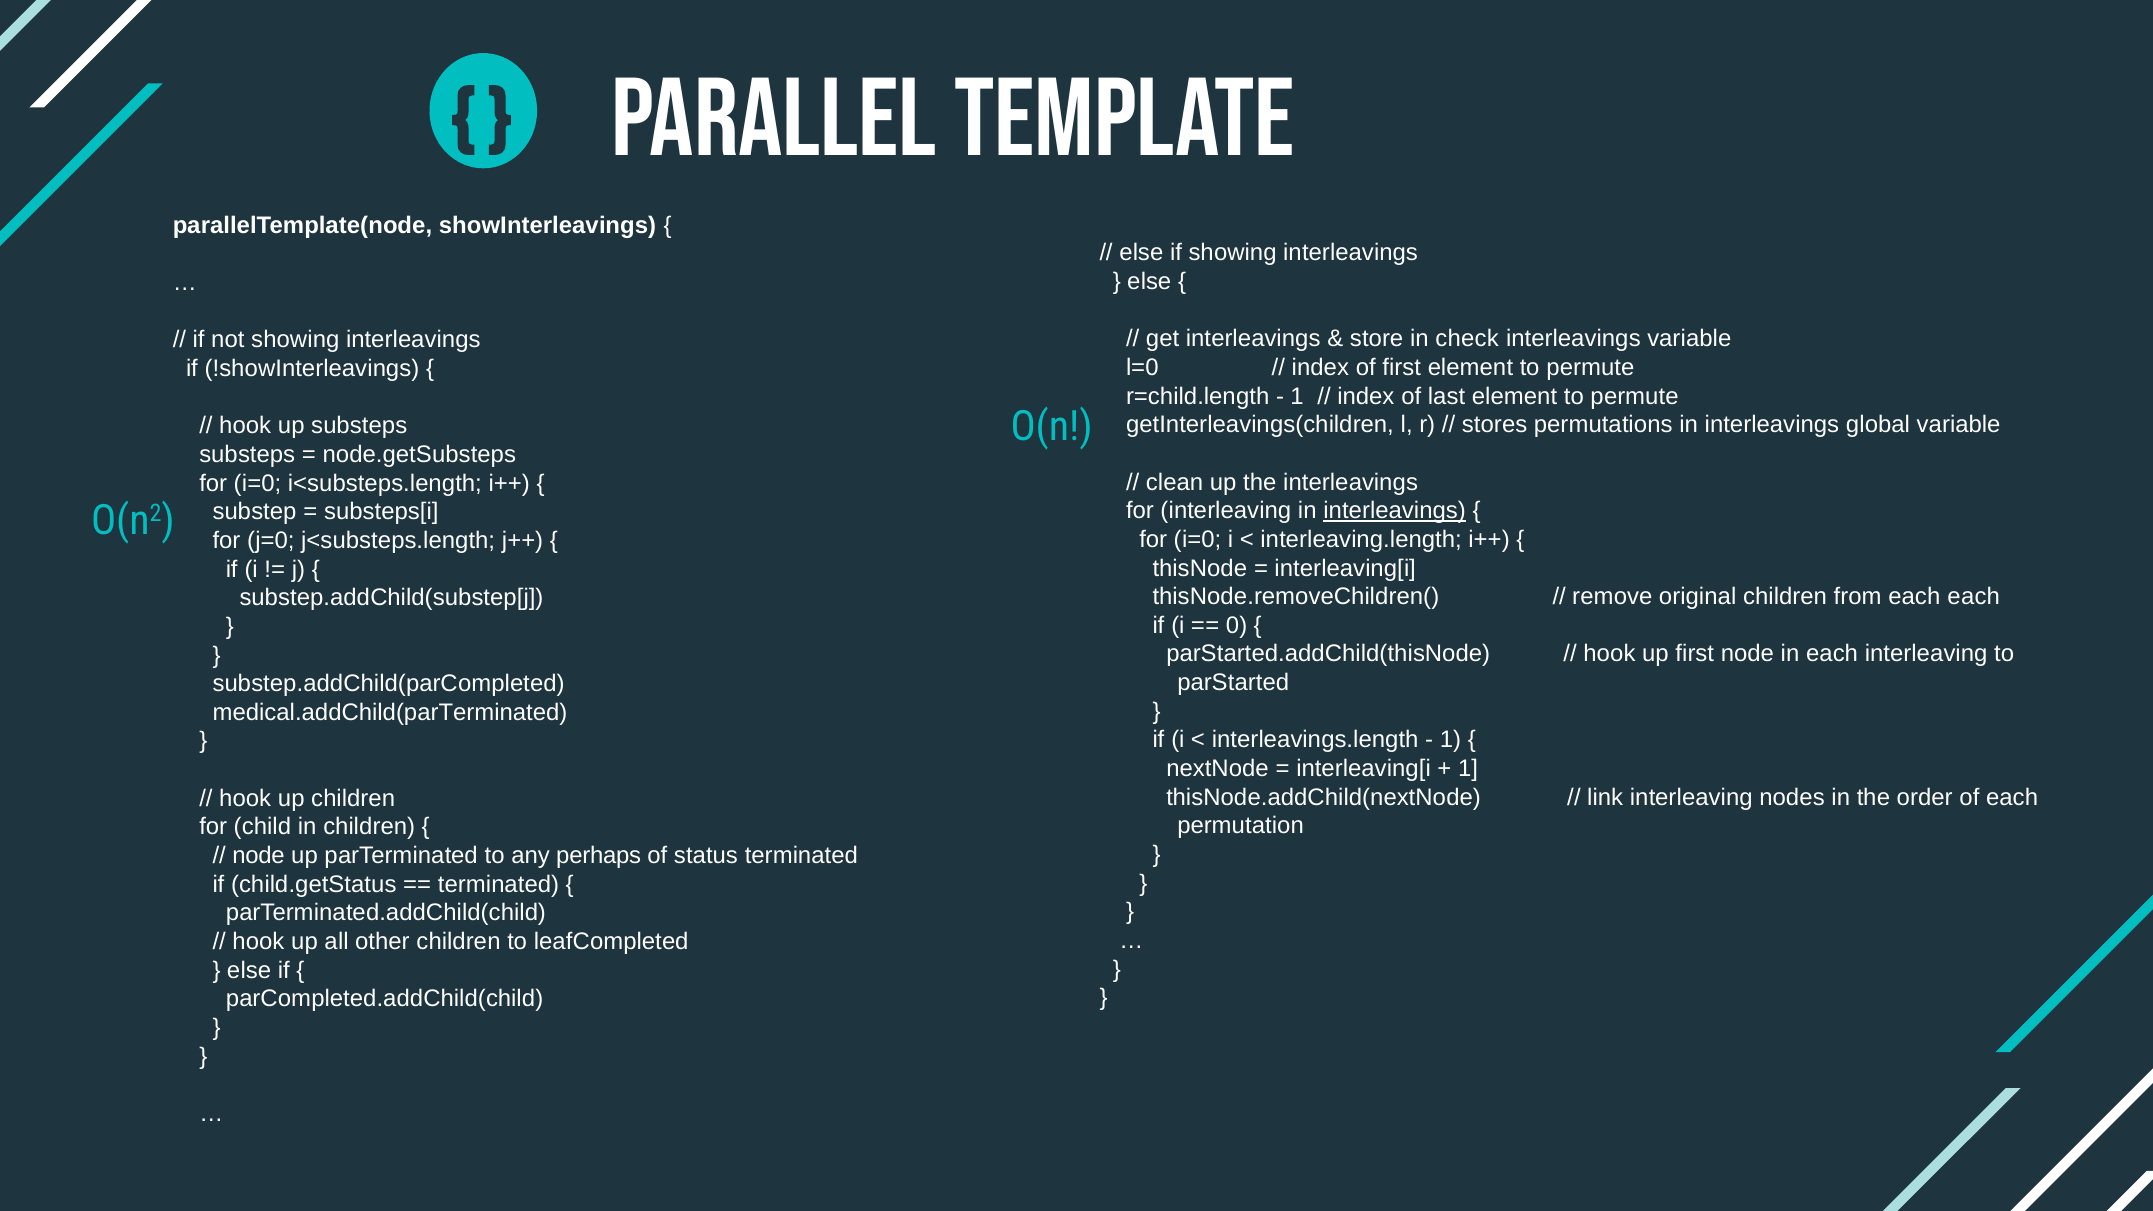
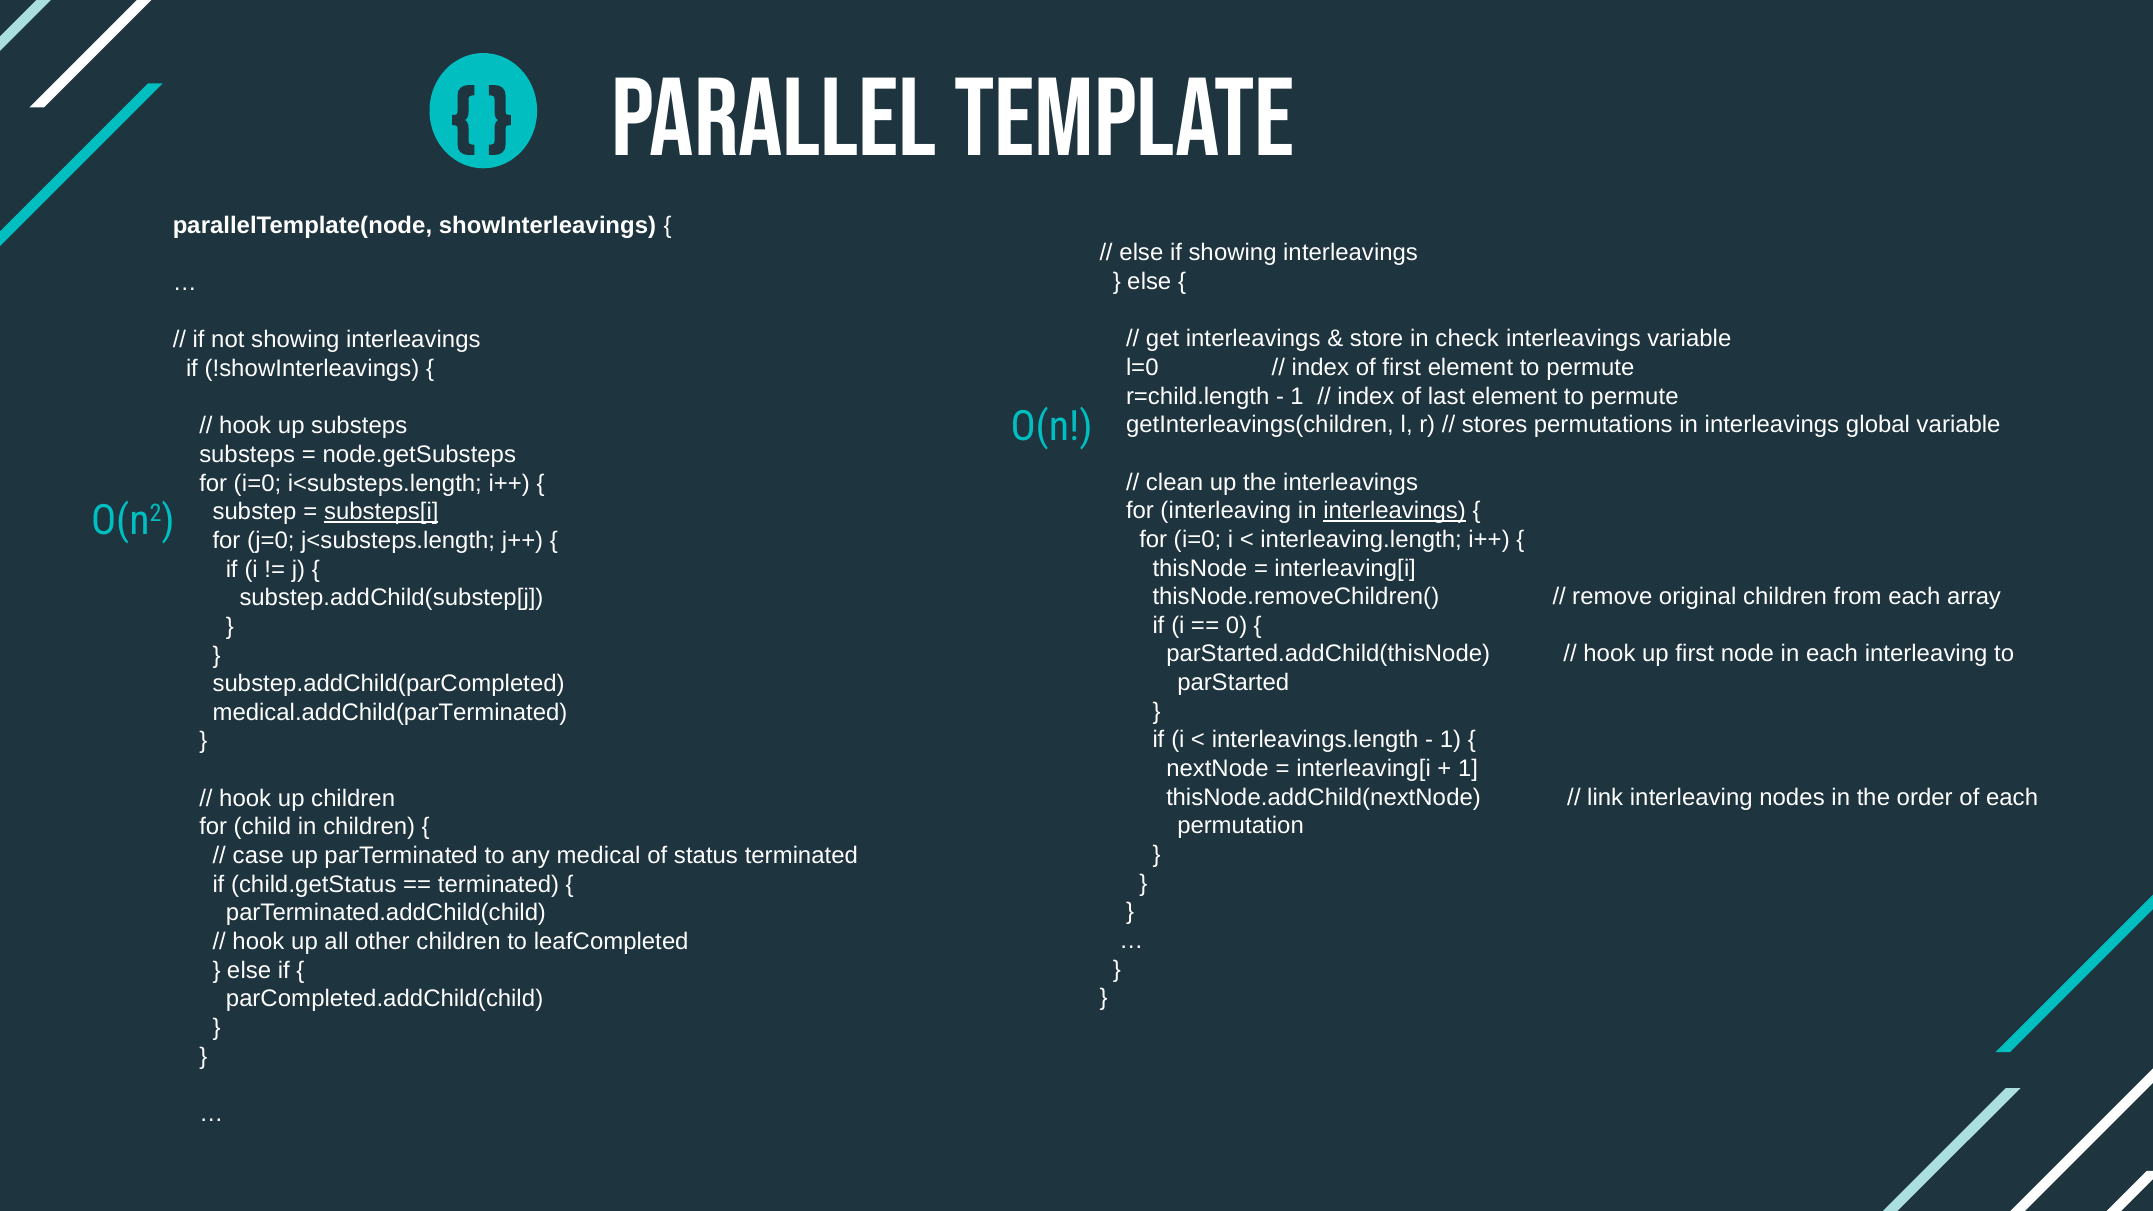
substeps[i underline: none -> present
each each: each -> array
node at (259, 856): node -> case
perhaps: perhaps -> medical
